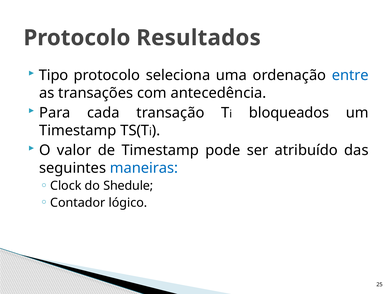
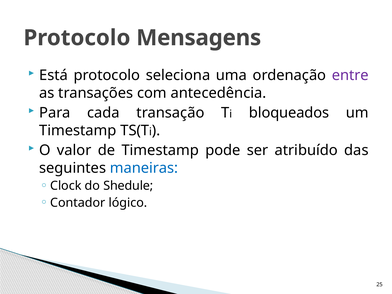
Resultados: Resultados -> Mensagens
Tipo: Tipo -> Está
entre colour: blue -> purple
